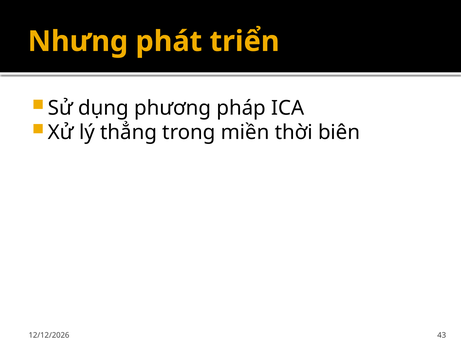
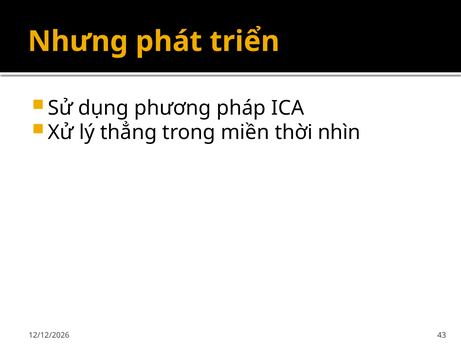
biên: biên -> nhìn
